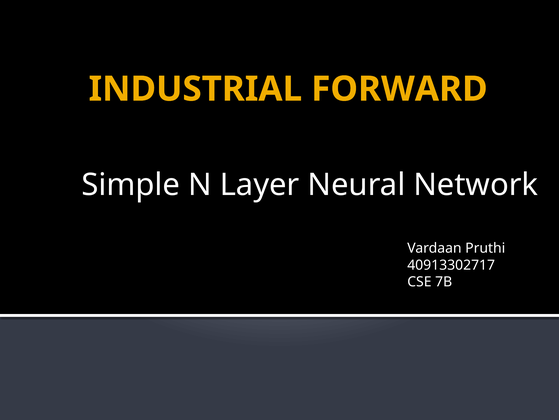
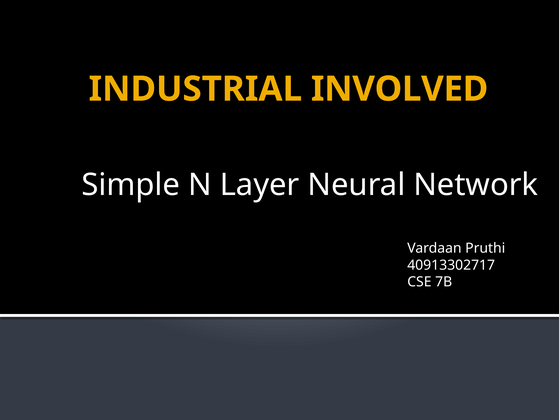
FORWARD: FORWARD -> INVOLVED
